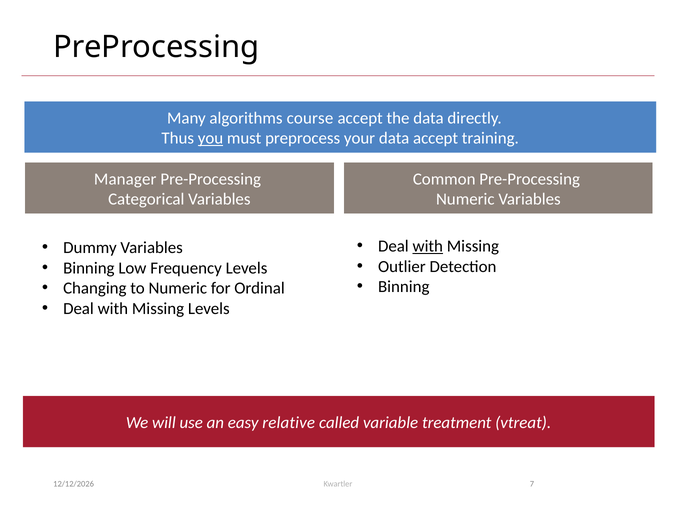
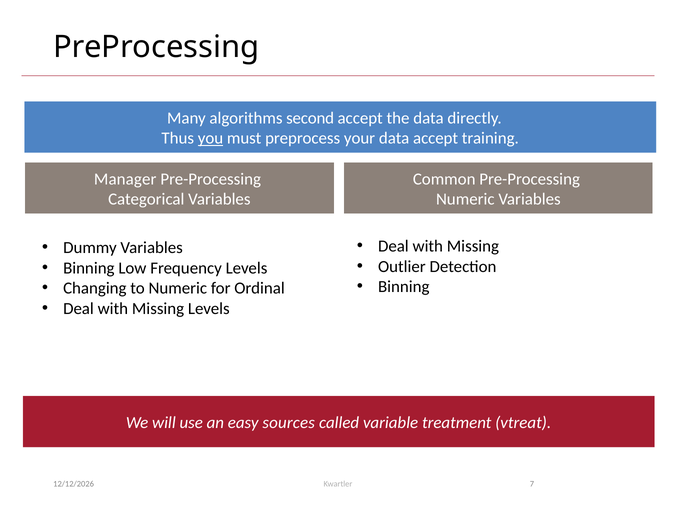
course: course -> second
with at (428, 246) underline: present -> none
relative: relative -> sources
